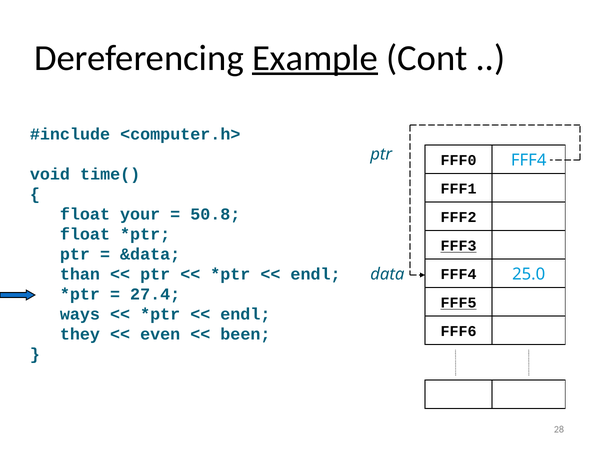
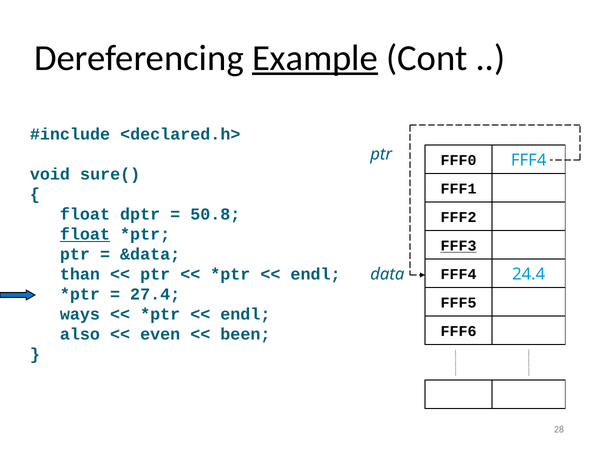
<computer.h>: <computer.h> -> <declared.h>
time(: time( -> sure(
your: your -> dptr
float at (85, 234) underline: none -> present
25.0: 25.0 -> 24.4
FFF5 underline: present -> none
they: they -> also
